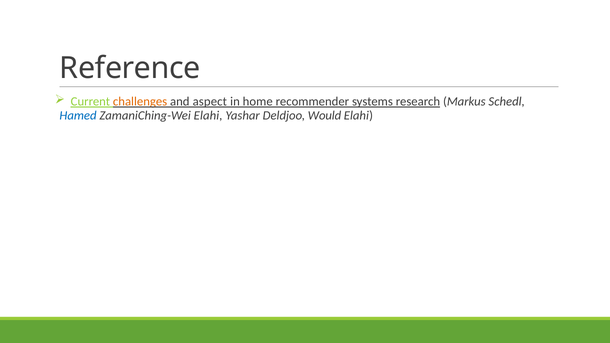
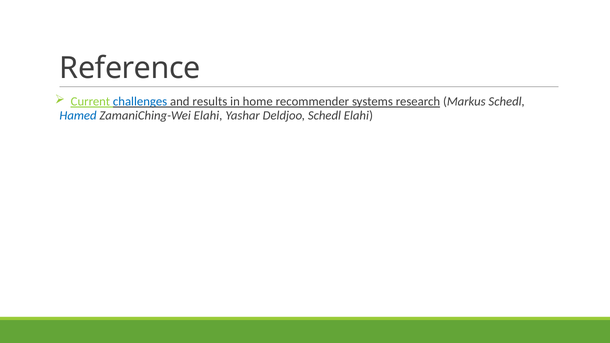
challenges colour: orange -> blue
aspect: aspect -> results
Deldjoo Would: Would -> Schedl
